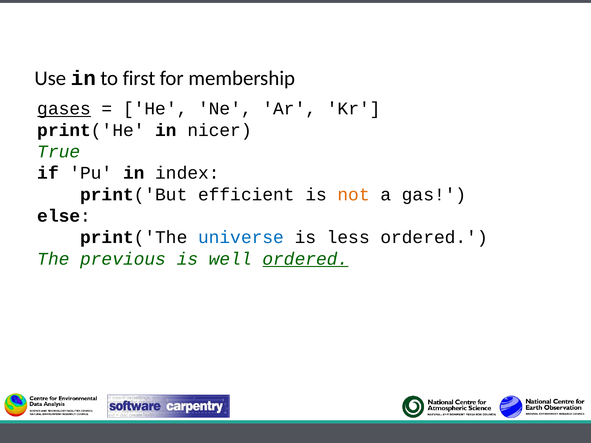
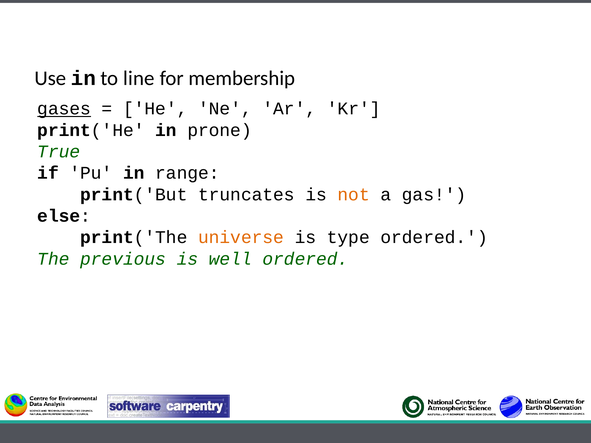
first: first -> line
nicer: nicer -> prone
index: index -> range
efficient: efficient -> truncates
universe colour: blue -> orange
less: less -> type
ordered at (305, 259) underline: present -> none
